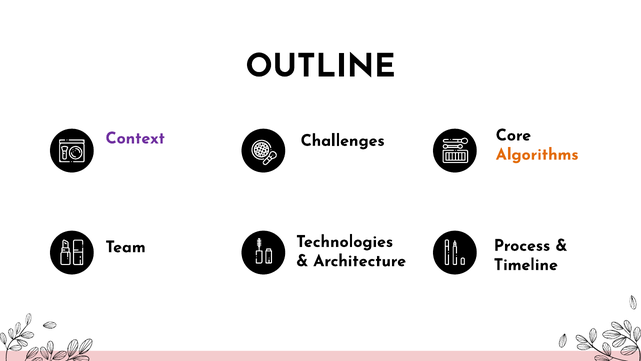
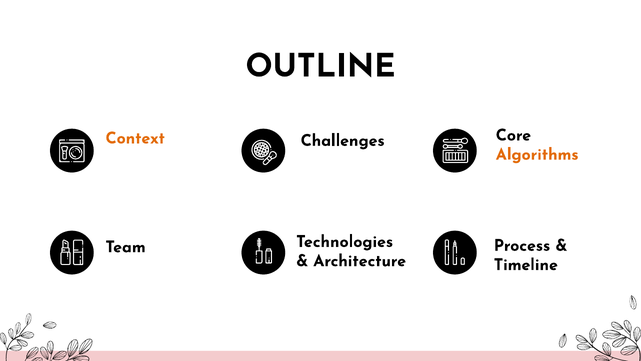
Context colour: purple -> orange
